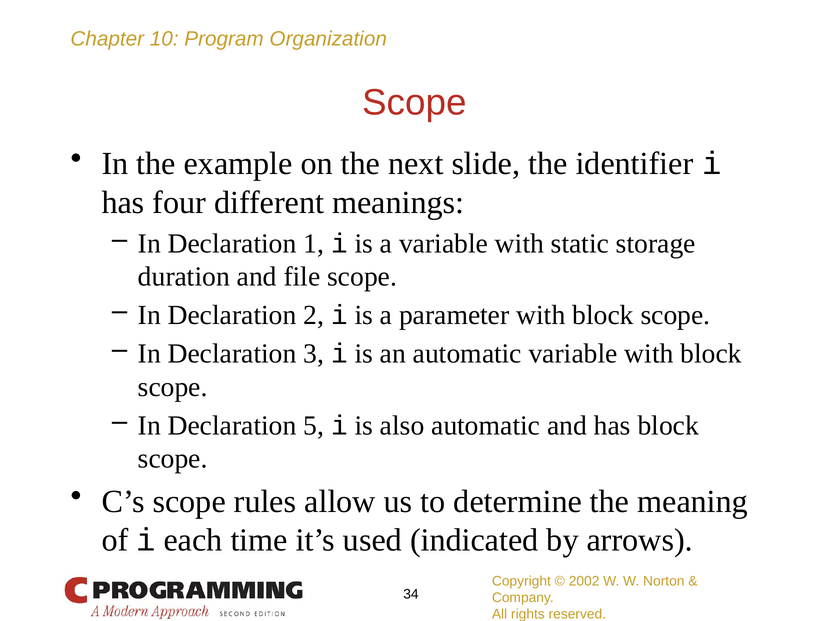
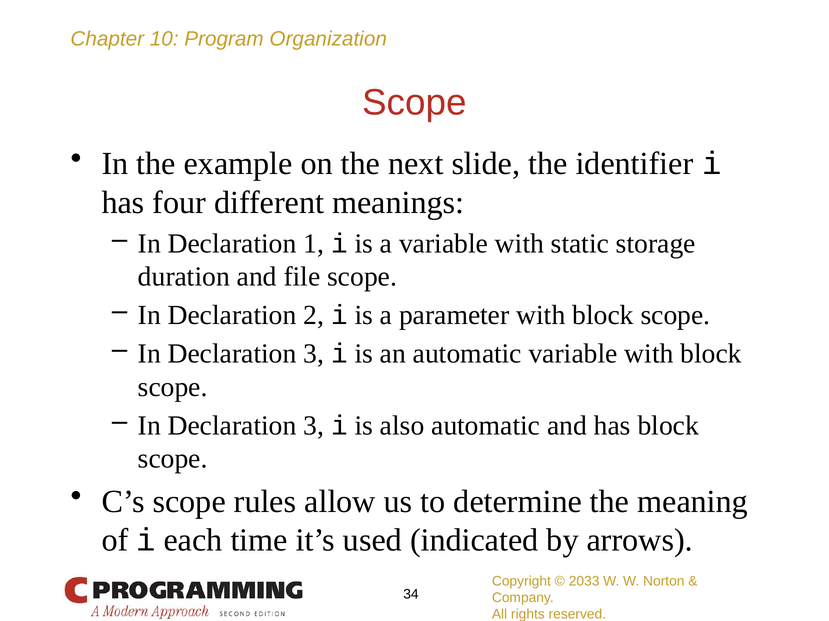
5 at (314, 426): 5 -> 3
2002: 2002 -> 2033
